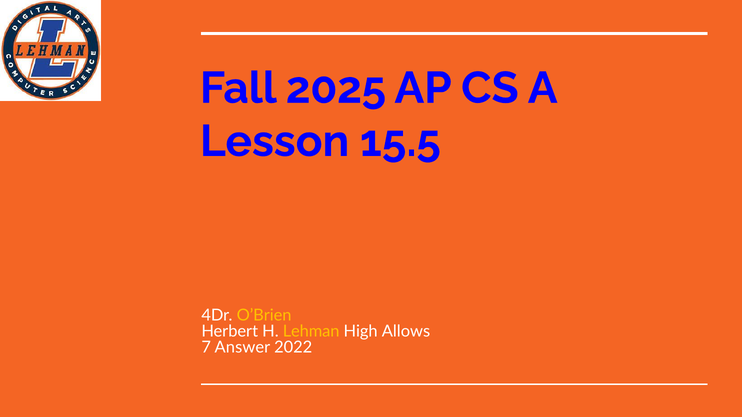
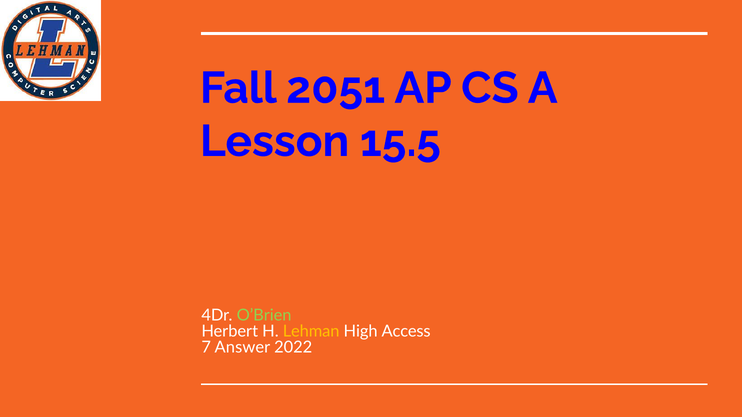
2025: 2025 -> 2051
O’Brien colour: yellow -> light green
Allows: Allows -> Access
